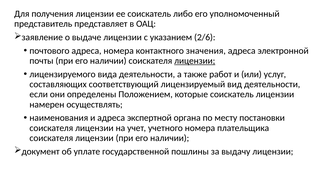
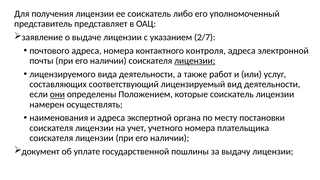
2/6: 2/6 -> 2/7
значения: значения -> контроля
они underline: none -> present
